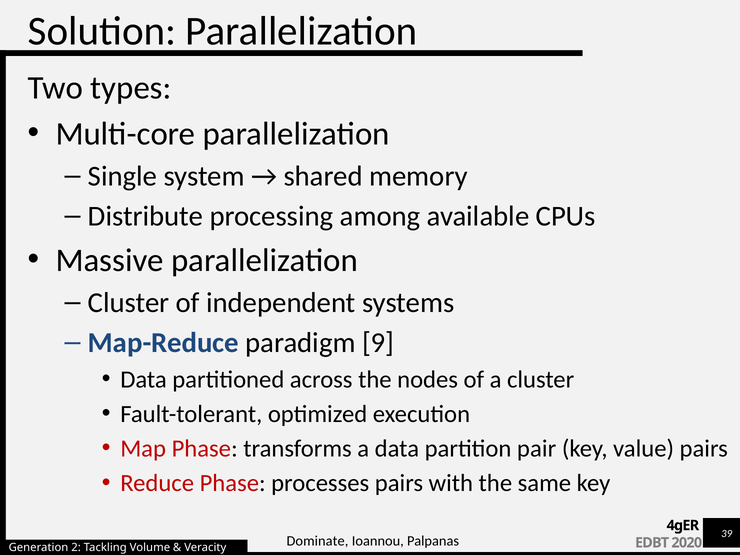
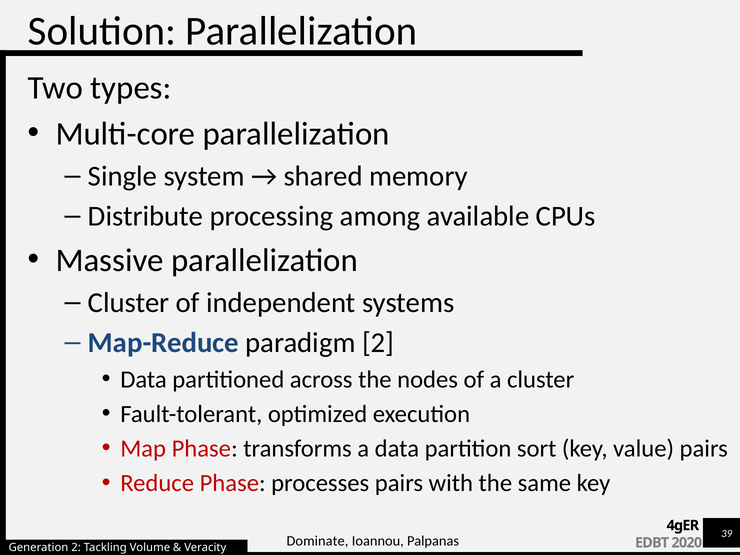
paradigm 9: 9 -> 2
pair: pair -> sort
